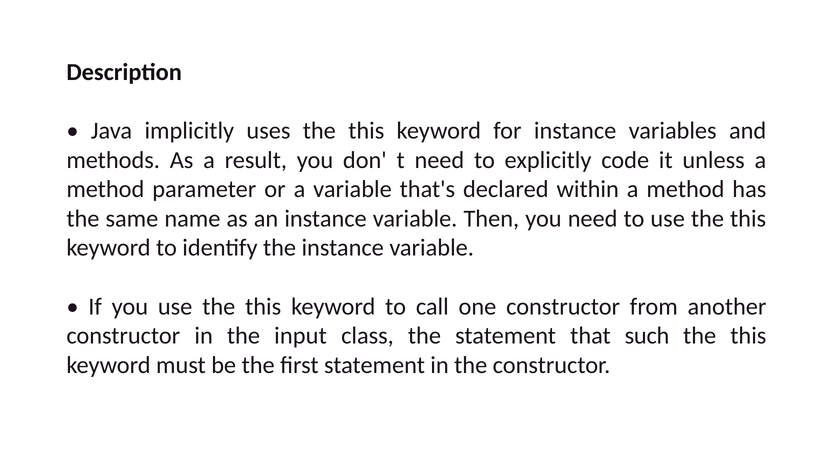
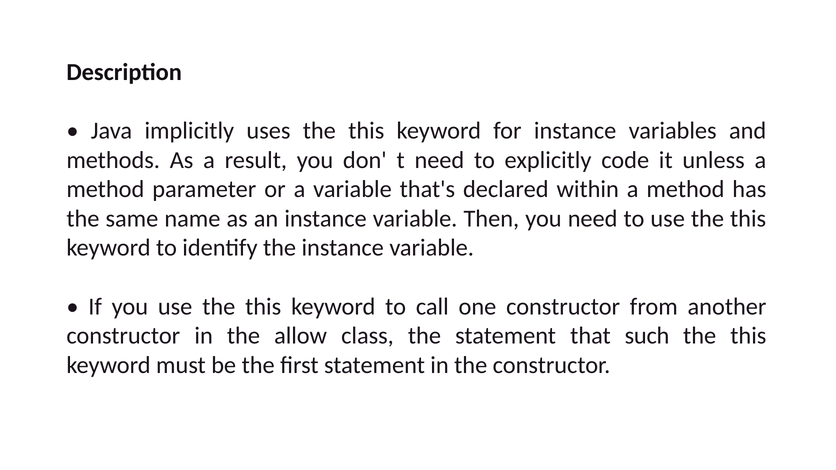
input: input -> allow
